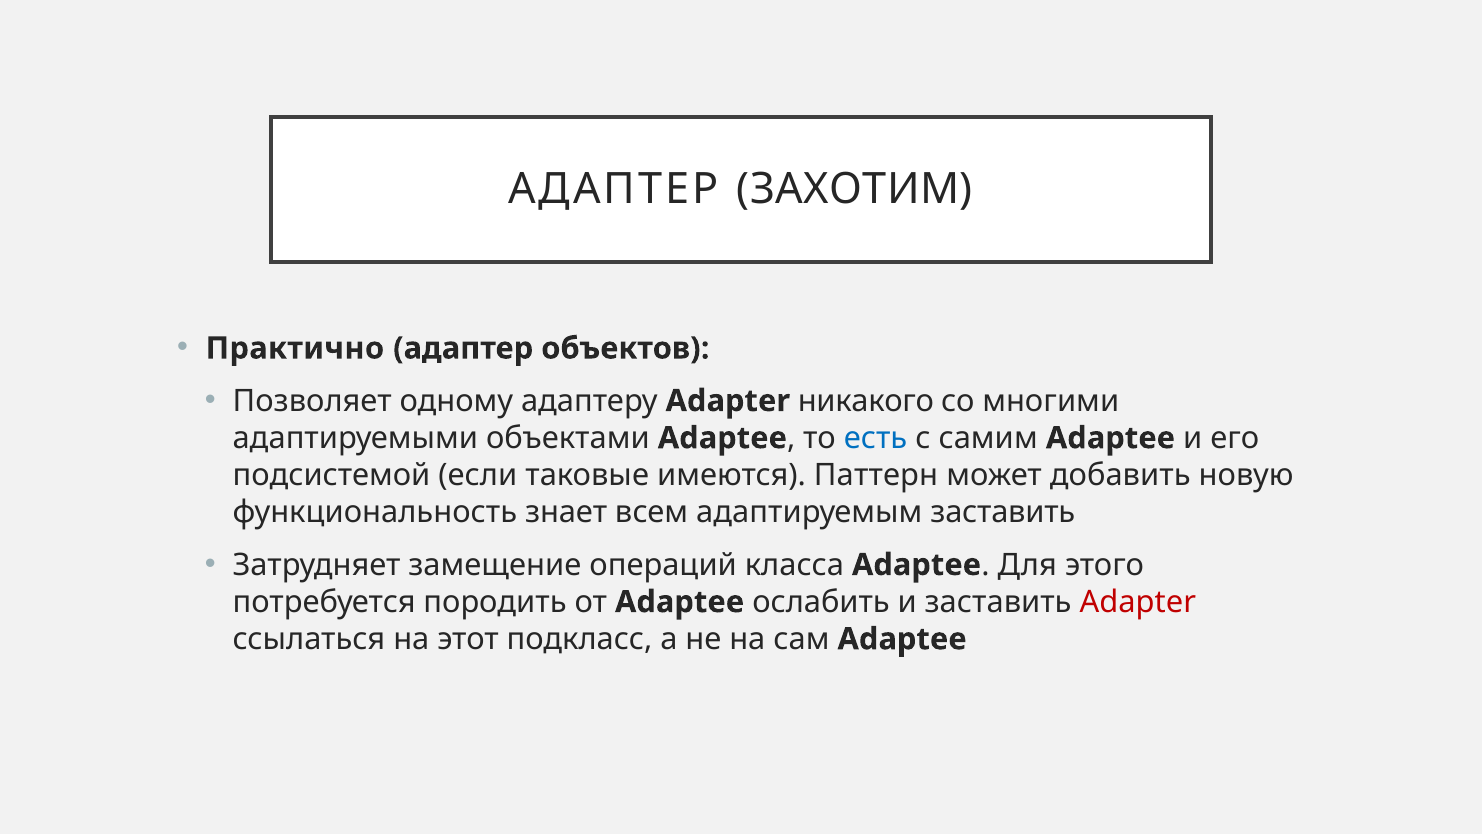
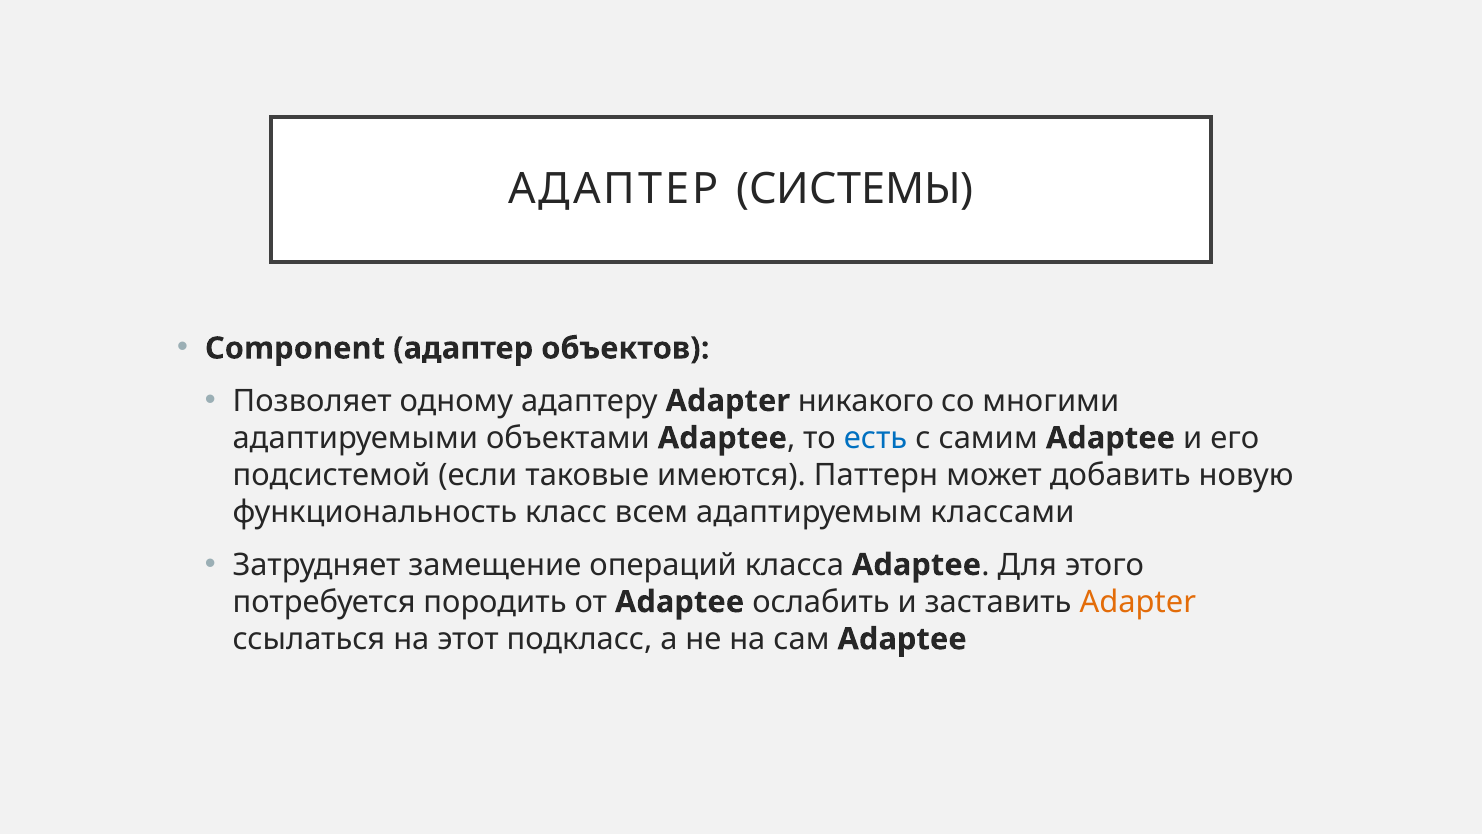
ЗАХОТИМ: ЗАХОТИМ -> СИСТЕМЫ
Практично: Практично -> Component
знает: знает -> класс
адаптируемым заставить: заставить -> классами
Adapter at (1138, 602) colour: red -> orange
